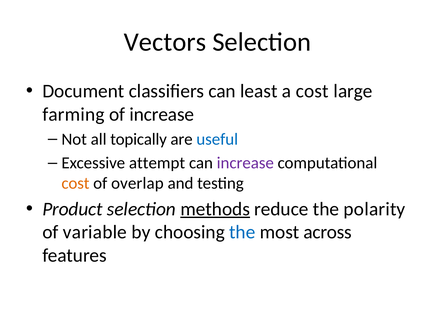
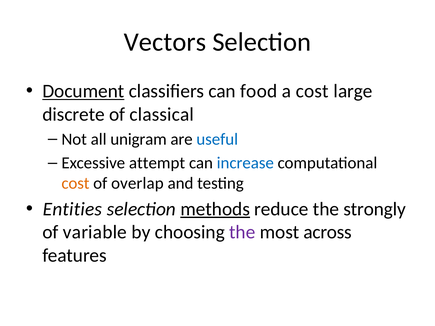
Document underline: none -> present
least: least -> food
farming: farming -> discrete
of increase: increase -> classical
topically: topically -> unigram
increase at (245, 163) colour: purple -> blue
Product: Product -> Entities
polarity: polarity -> strongly
the at (242, 232) colour: blue -> purple
